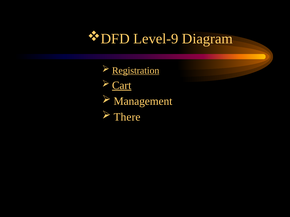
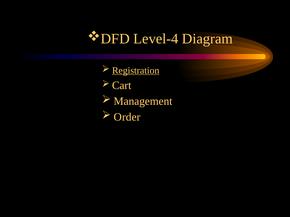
Level-9: Level-9 -> Level-4
Cart underline: present -> none
There: There -> Order
